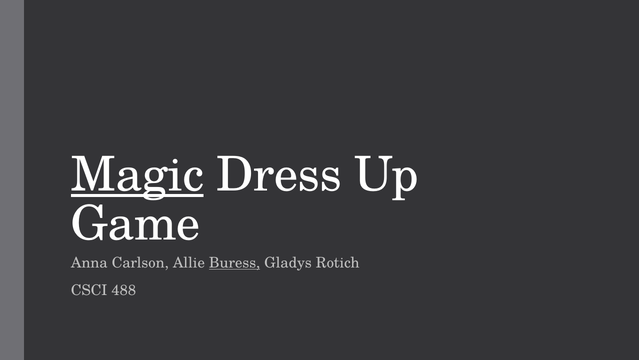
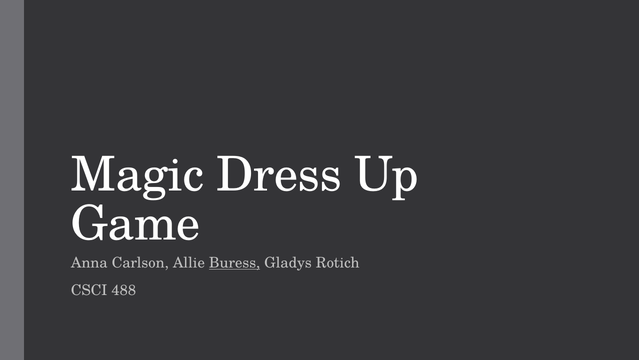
Magic underline: present -> none
